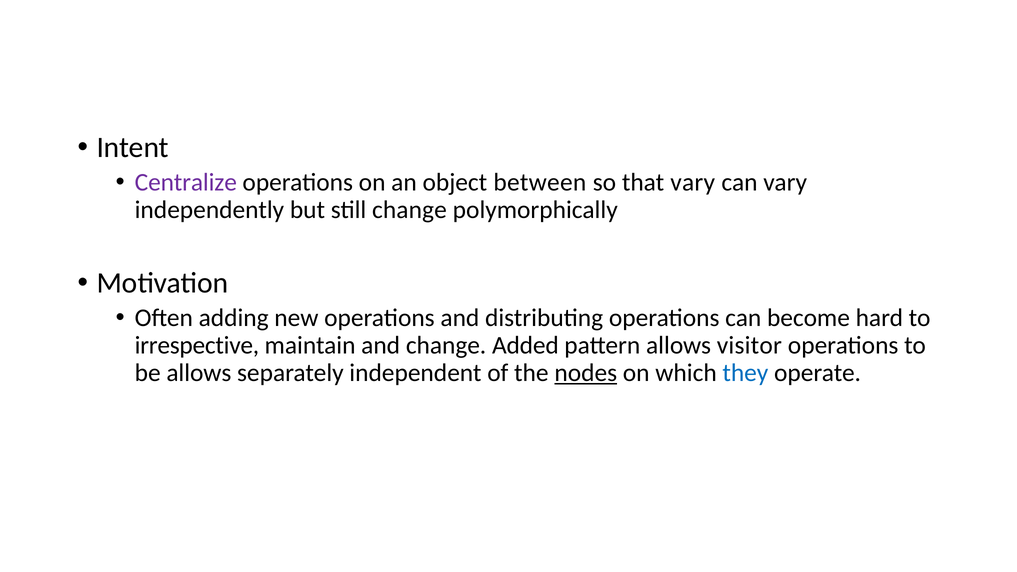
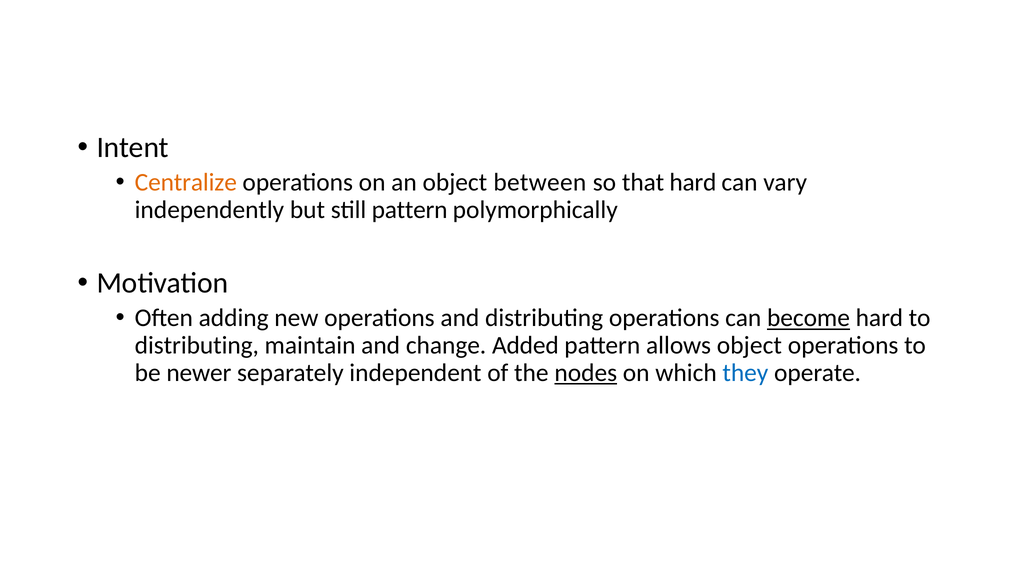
Centralize colour: purple -> orange
that vary: vary -> hard
still change: change -> pattern
become underline: none -> present
irrespective at (197, 346): irrespective -> distributing
allows visitor: visitor -> object
be allows: allows -> newer
